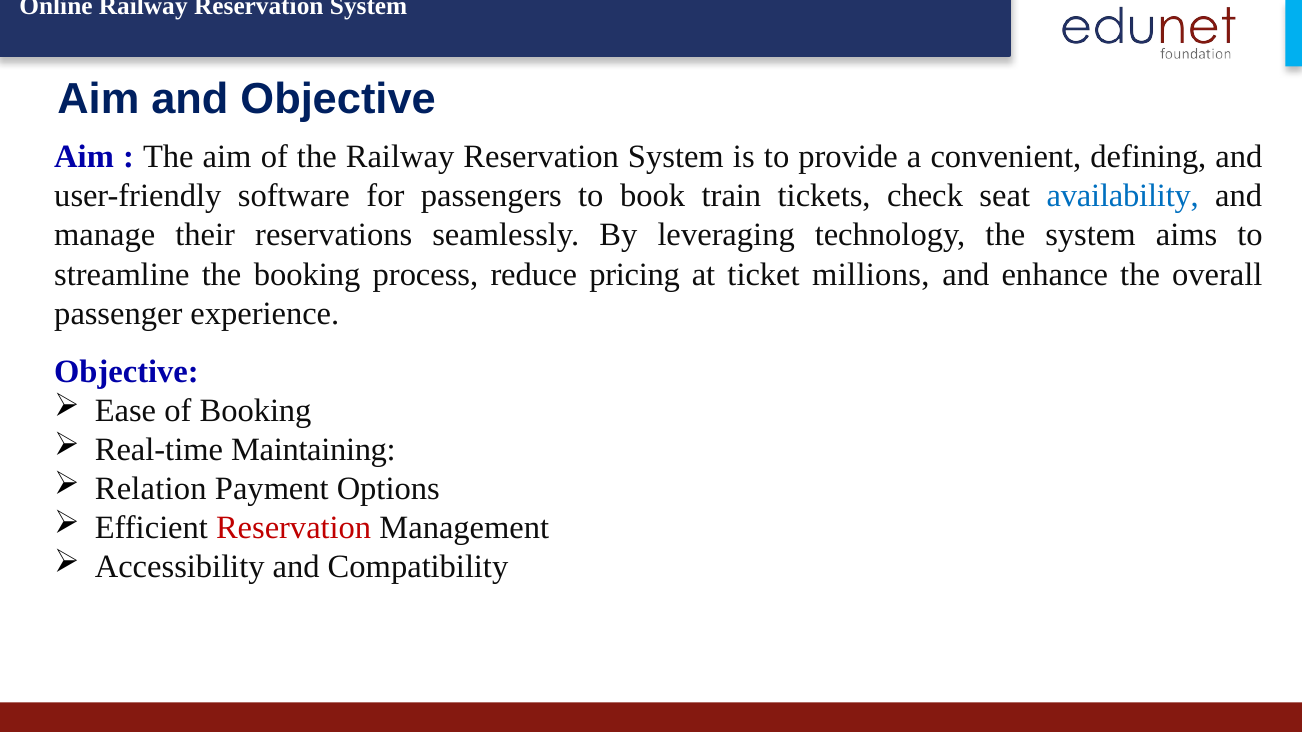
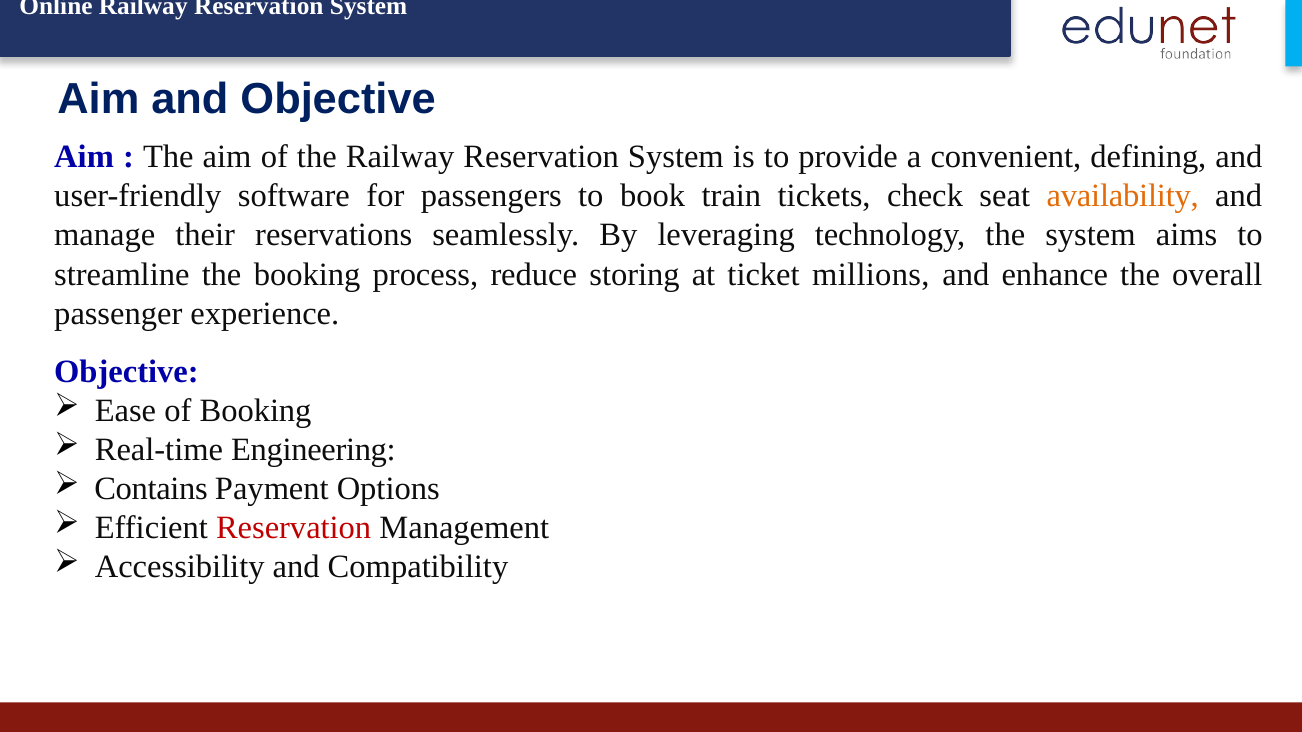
availability colour: blue -> orange
pricing: pricing -> storing
Maintaining: Maintaining -> Engineering
Relation: Relation -> Contains
